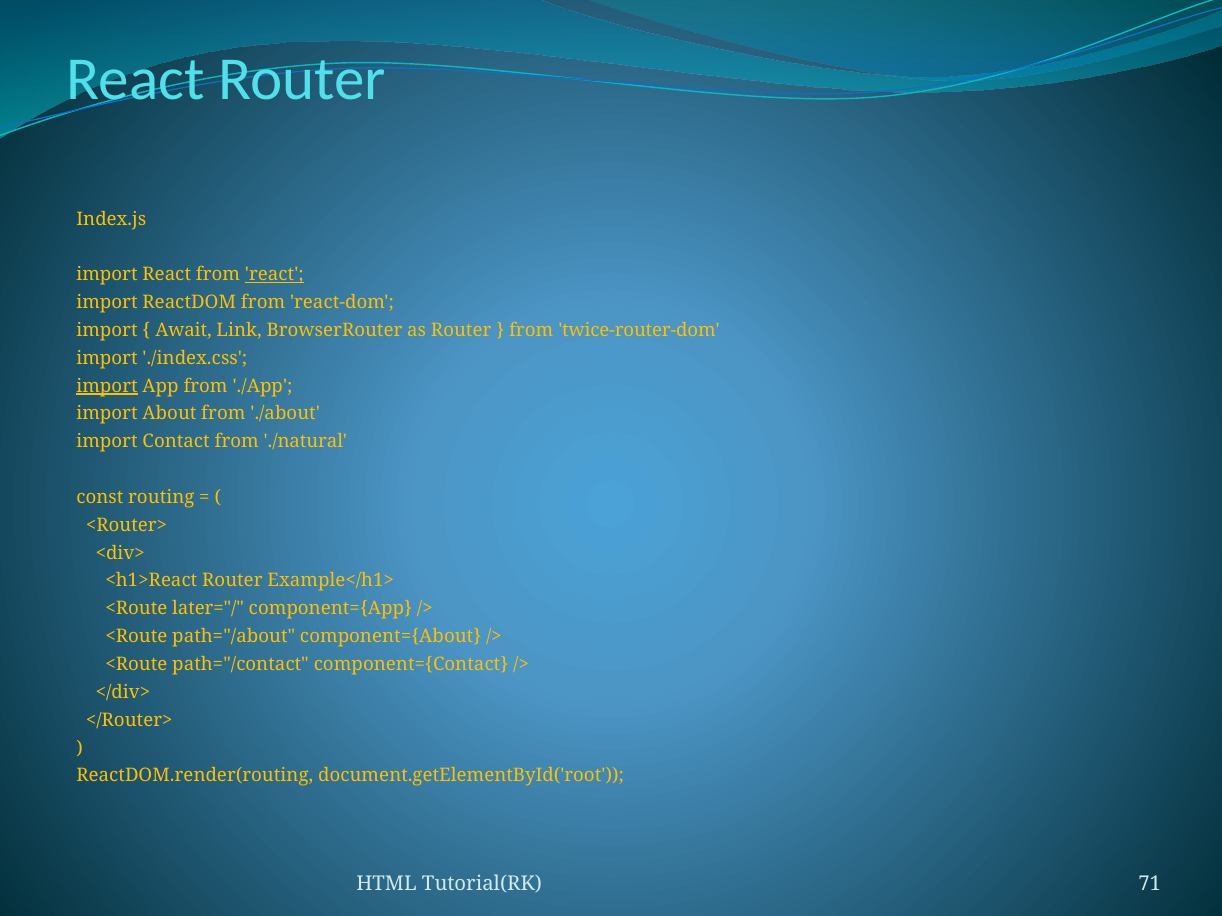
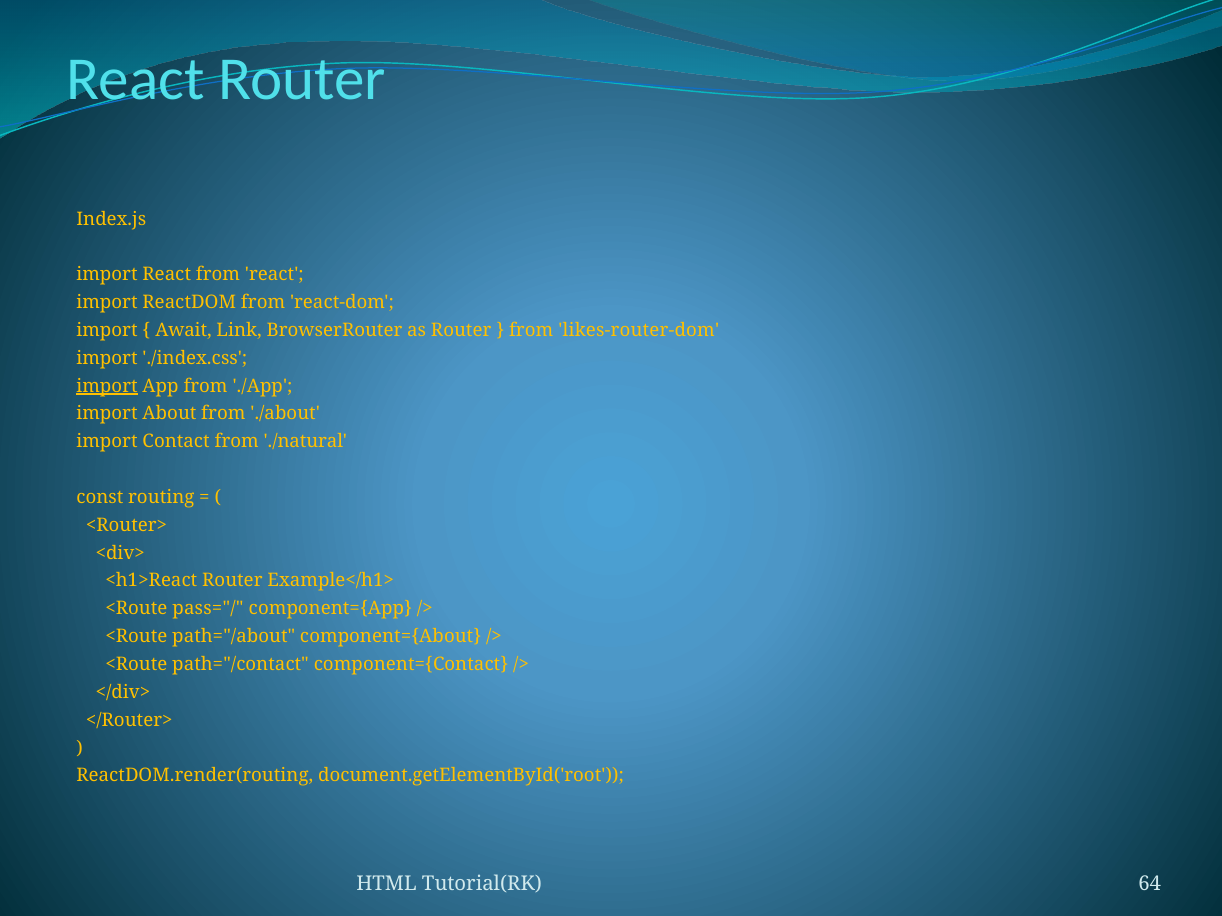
react at (274, 275) underline: present -> none
twice-router-dom: twice-router-dom -> likes-router-dom
later="/: later="/ -> pass="/
71: 71 -> 64
